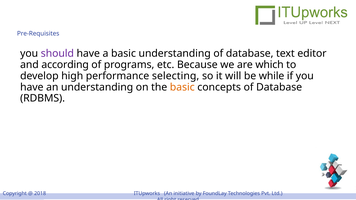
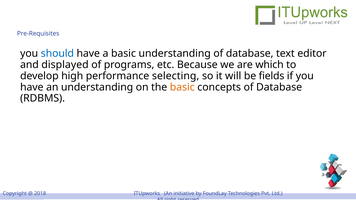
should colour: purple -> blue
according: according -> displayed
while: while -> fields
